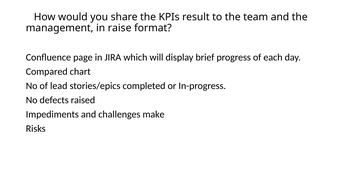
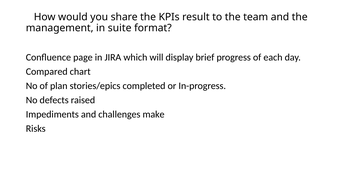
raise: raise -> suite
lead: lead -> plan
